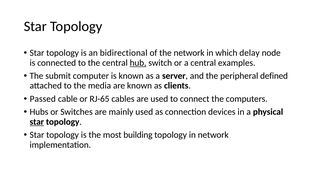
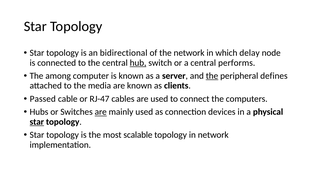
examples: examples -> performs
submit: submit -> among
the at (212, 76) underline: none -> present
defined: defined -> defines
RJ-65: RJ-65 -> RJ-47
are at (101, 112) underline: none -> present
building: building -> scalable
